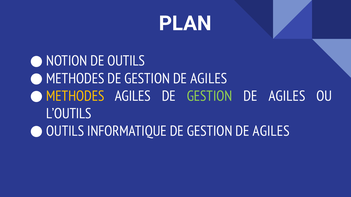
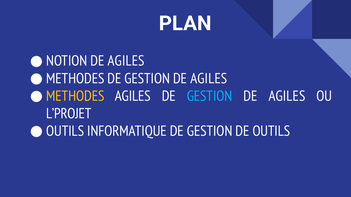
NOTION DE OUTILS: OUTILS -> AGILES
GESTION at (210, 96) colour: light green -> light blue
L’OUTILS: L’OUTILS -> L’PROJET
AGILES at (271, 131): AGILES -> OUTILS
